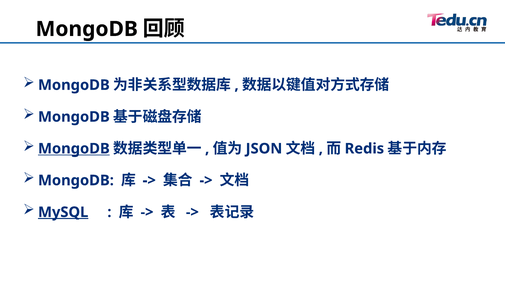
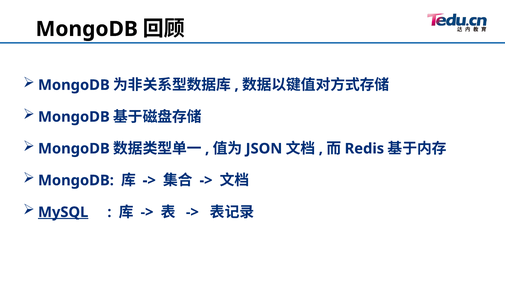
MongoDB at (74, 149) underline: present -> none
